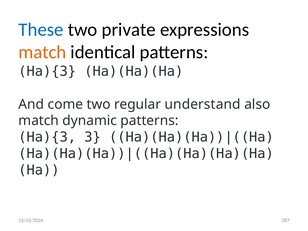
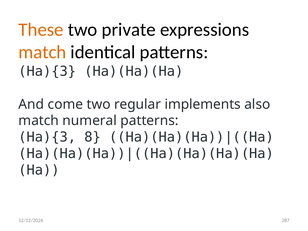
These colour: blue -> orange
understand: understand -> implements
dynamic: dynamic -> numeral
3: 3 -> 8
